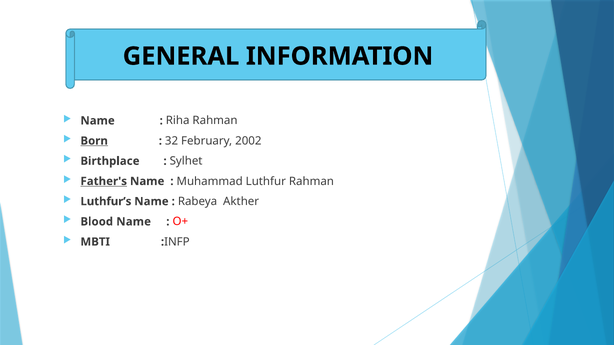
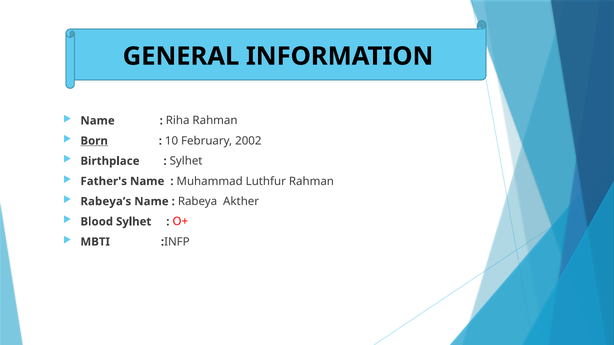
32: 32 -> 10
Father's underline: present -> none
Luthfur’s: Luthfur’s -> Rabeya’s
Blood Name: Name -> Sylhet
